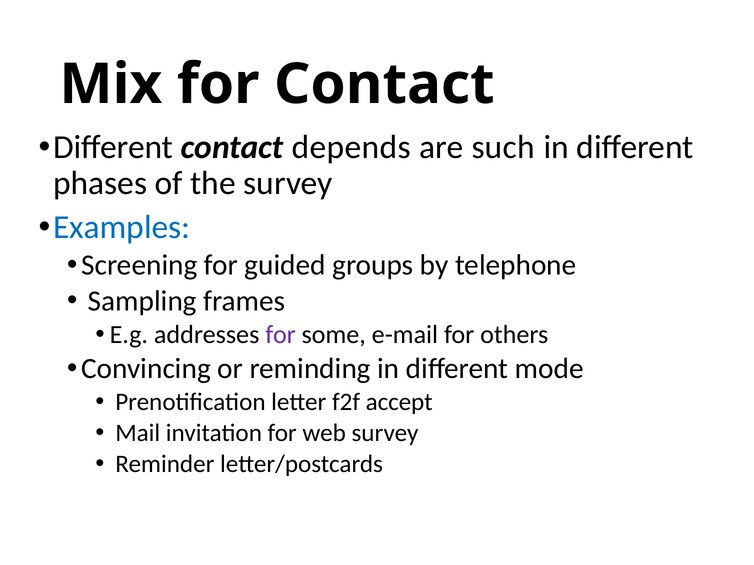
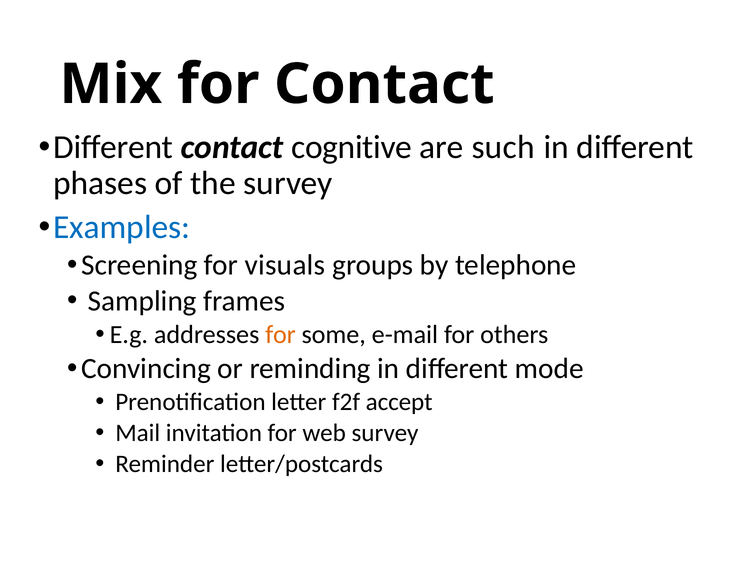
depends: depends -> cognitive
guided: guided -> visuals
for at (281, 335) colour: purple -> orange
